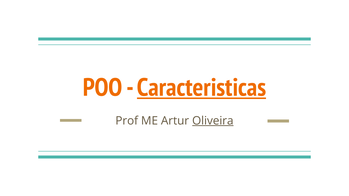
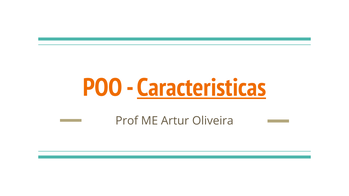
Oliveira underline: present -> none
